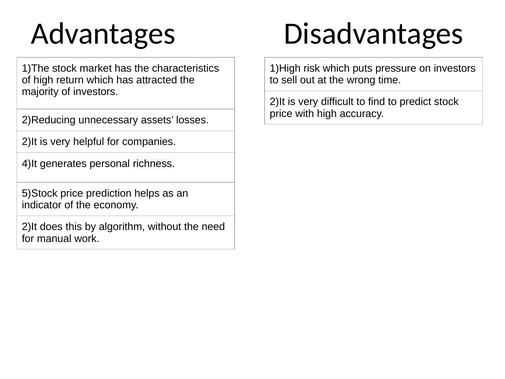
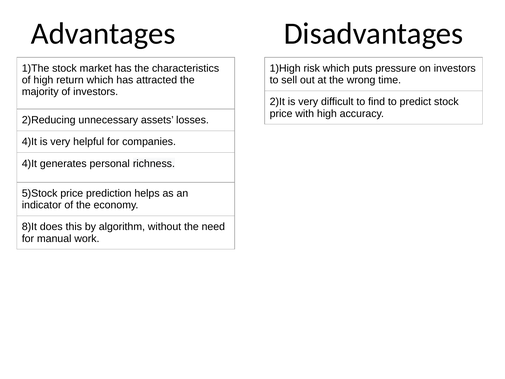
2)It at (29, 142): 2)It -> 4)It
2)It at (29, 227): 2)It -> 8)It
